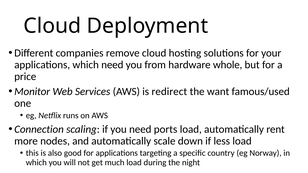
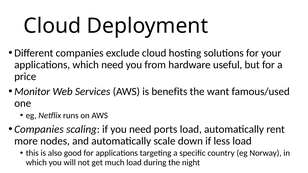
remove: remove -> exclude
whole: whole -> useful
redirect: redirect -> benefits
Connection at (39, 129): Connection -> Companies
